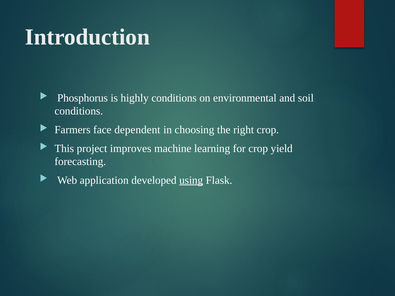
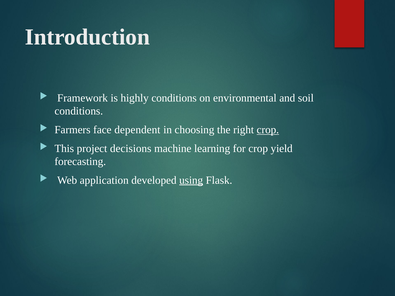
Phosphorus: Phosphorus -> Framework
crop at (268, 130) underline: none -> present
improves: improves -> decisions
